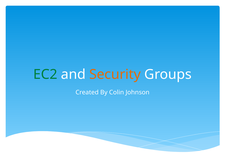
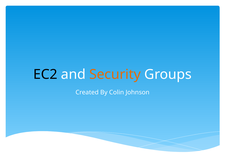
EC2 colour: green -> black
